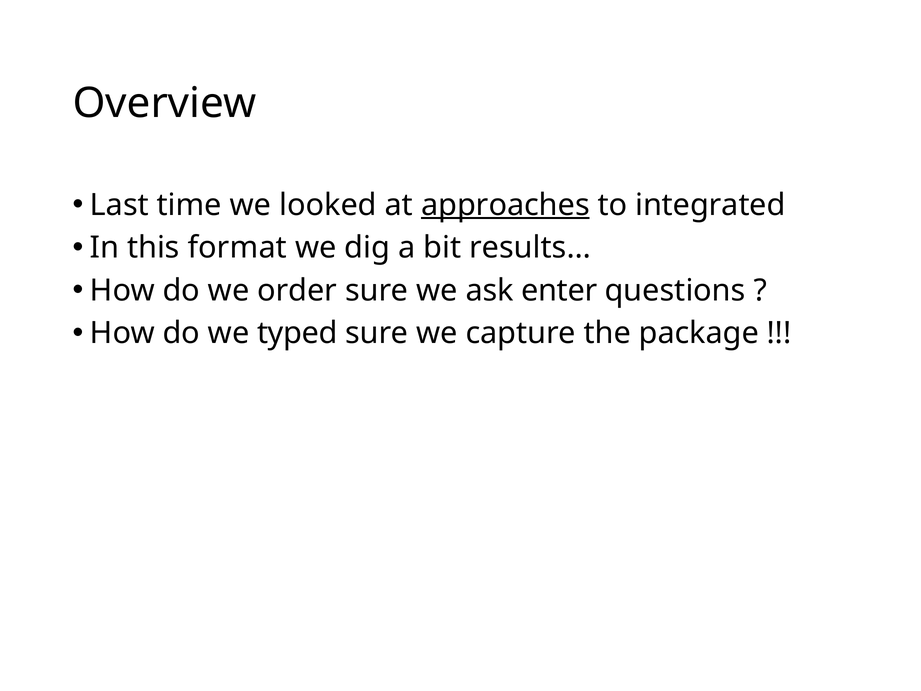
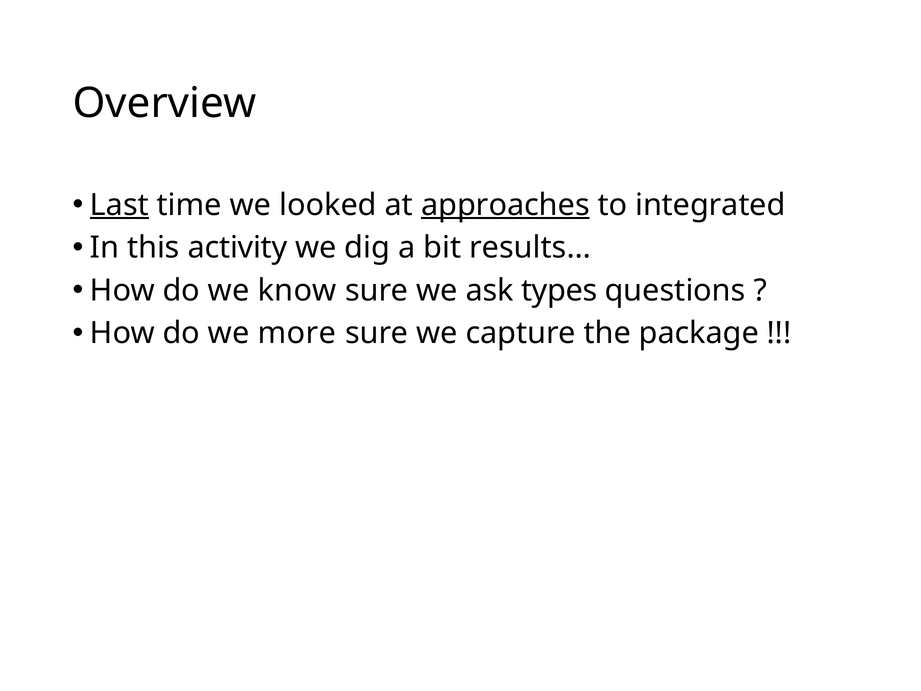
Last underline: none -> present
format: format -> activity
order: order -> know
enter: enter -> types
typed: typed -> more
